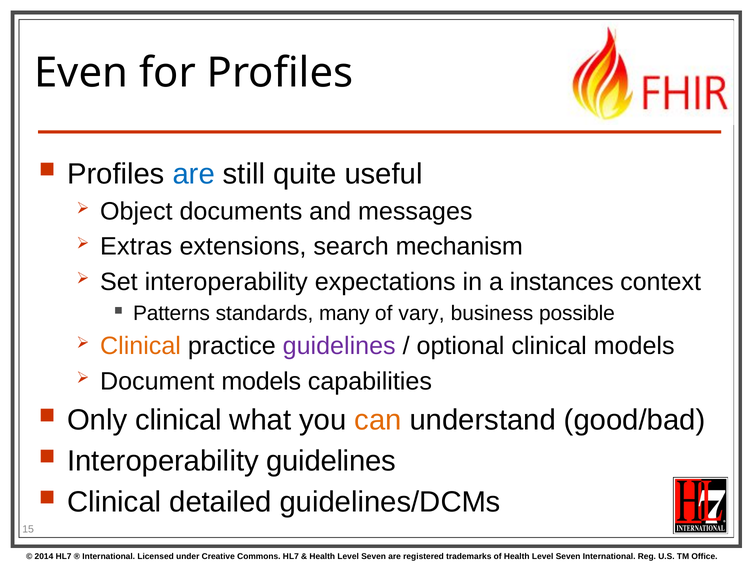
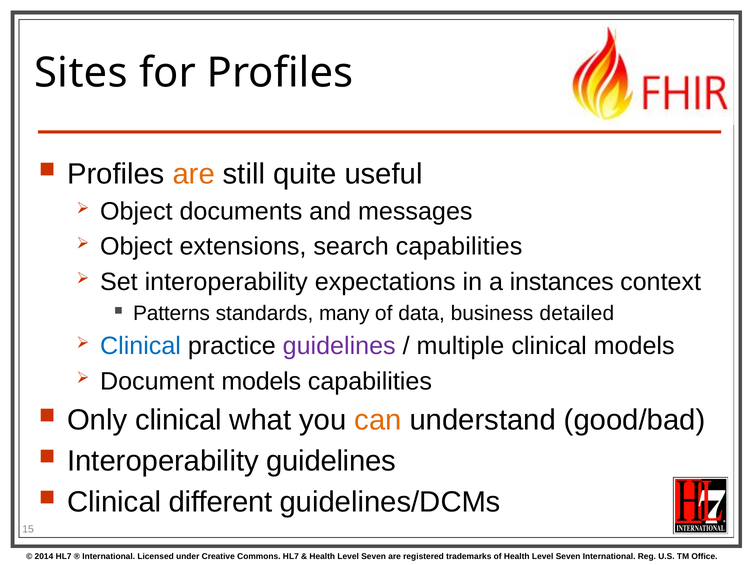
Even: Even -> Sites
are at (194, 174) colour: blue -> orange
Extras at (136, 246): Extras -> Object
search mechanism: mechanism -> capabilities
vary: vary -> data
possible: possible -> detailed
Clinical at (141, 346) colour: orange -> blue
optional: optional -> multiple
detailed: detailed -> different
